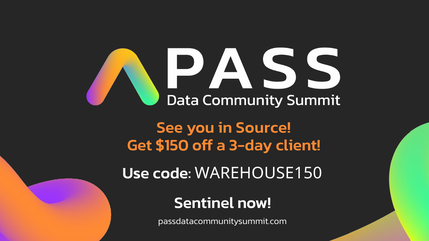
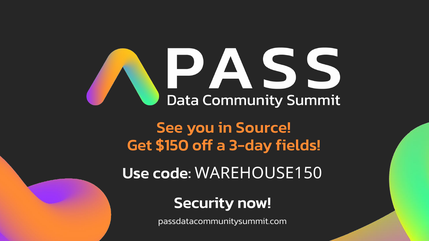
client: client -> fields
Sentinel: Sentinel -> Security
